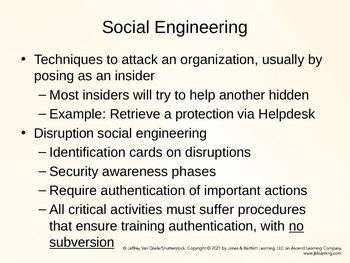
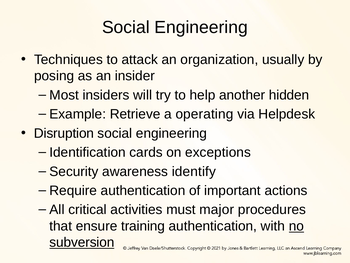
protection: protection -> operating
disruptions: disruptions -> exceptions
phases: phases -> identify
suffer: suffer -> major
